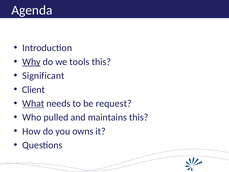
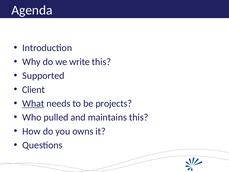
Why underline: present -> none
tools: tools -> write
Significant: Significant -> Supported
request: request -> projects
